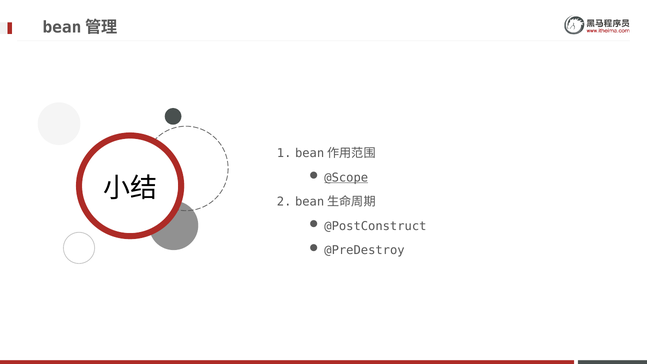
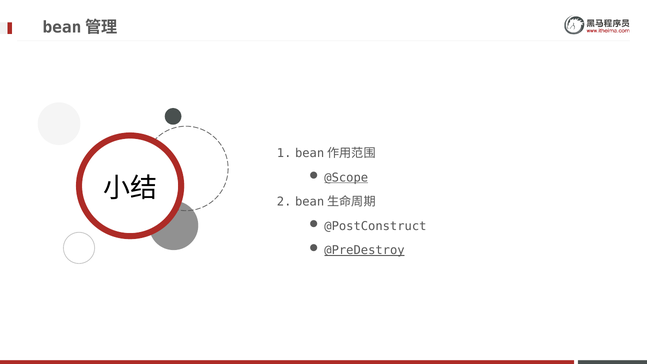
@PreDestroy underline: none -> present
